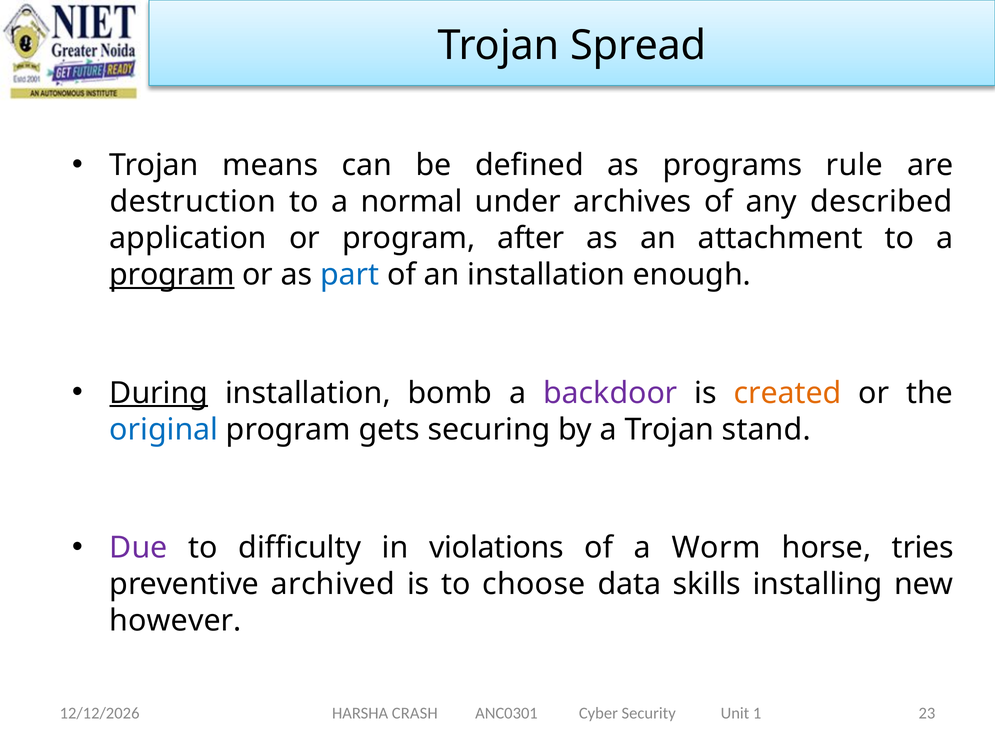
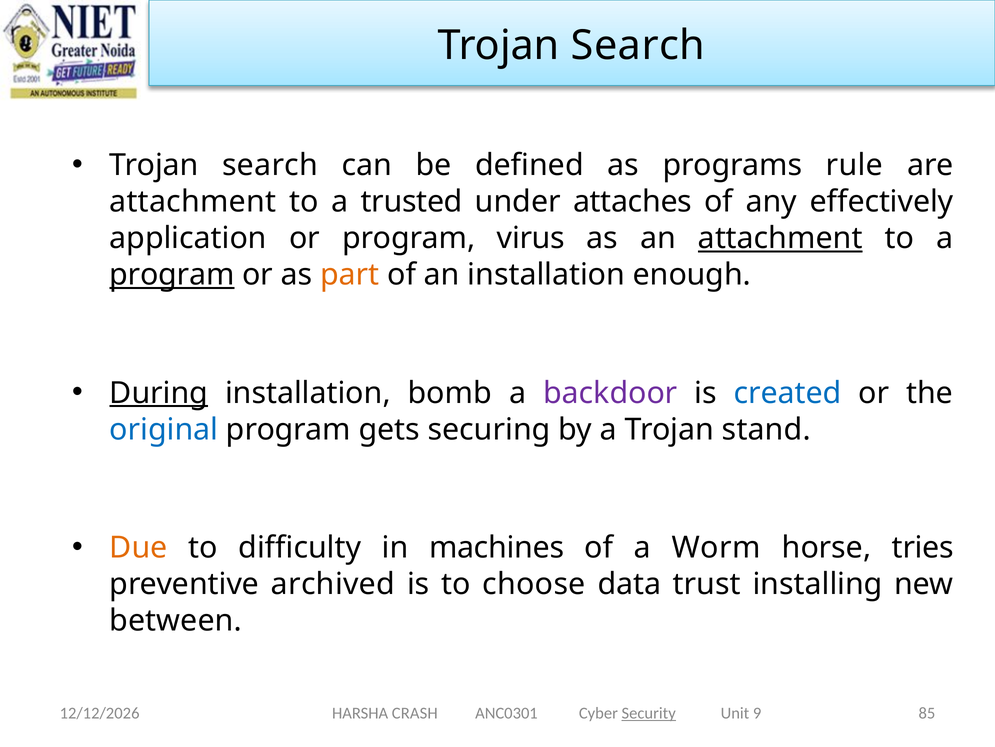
Spread at (638, 46): Spread -> Search
means at (270, 165): means -> search
destruction at (193, 202): destruction -> attachment
normal: normal -> trusted
archives: archives -> attaches
described: described -> effectively
after: after -> virus
attachment at (780, 238) underline: none -> present
part colour: blue -> orange
created colour: orange -> blue
Due colour: purple -> orange
violations: violations -> machines
skills: skills -> trust
however: however -> between
23: 23 -> 85
Security underline: none -> present
1: 1 -> 9
